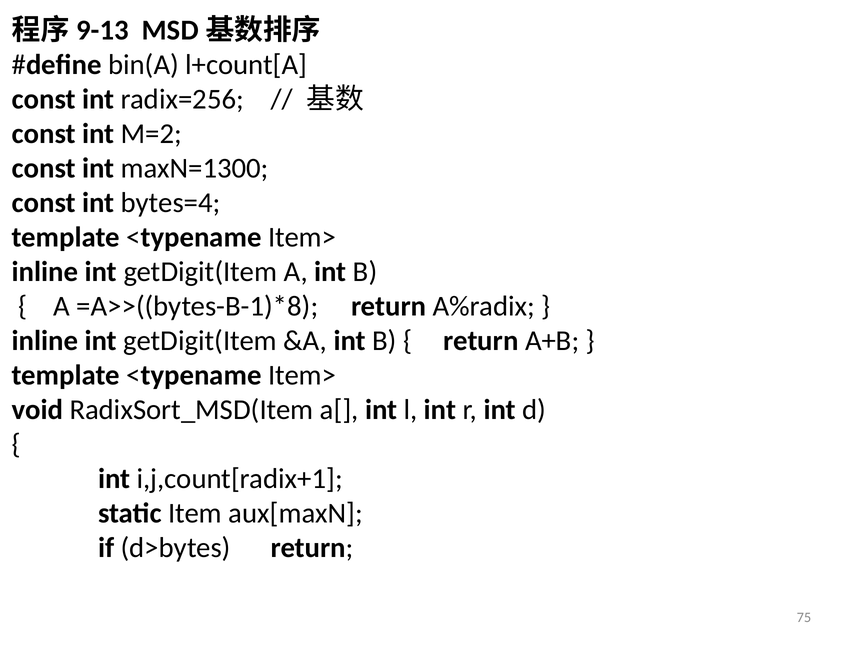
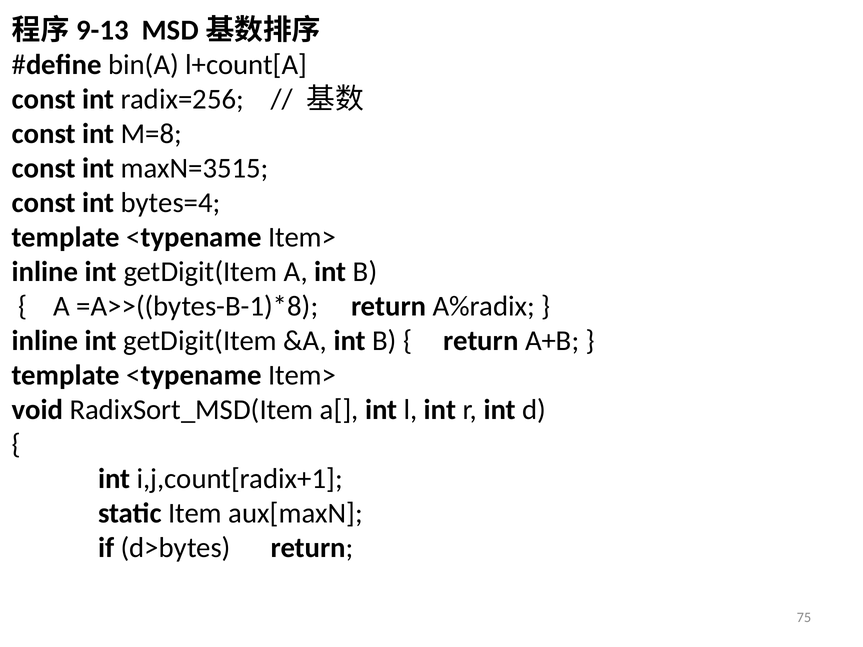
M=2: M=2 -> M=8
maxN=1300: maxN=1300 -> maxN=3515
